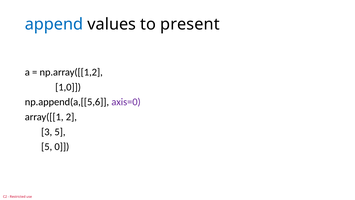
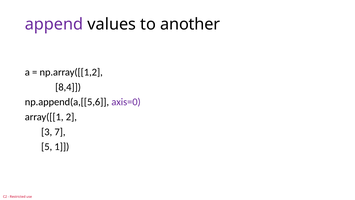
append colour: blue -> purple
present: present -> another
1,0: 1,0 -> 8,4
3 5: 5 -> 7
0: 0 -> 1
